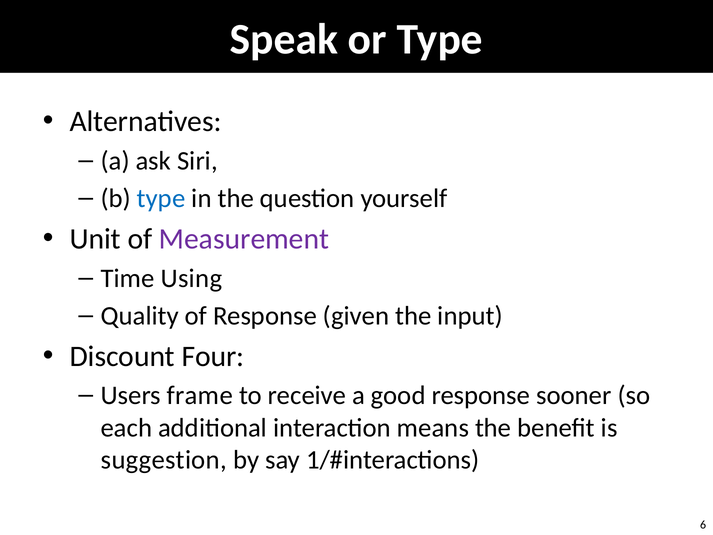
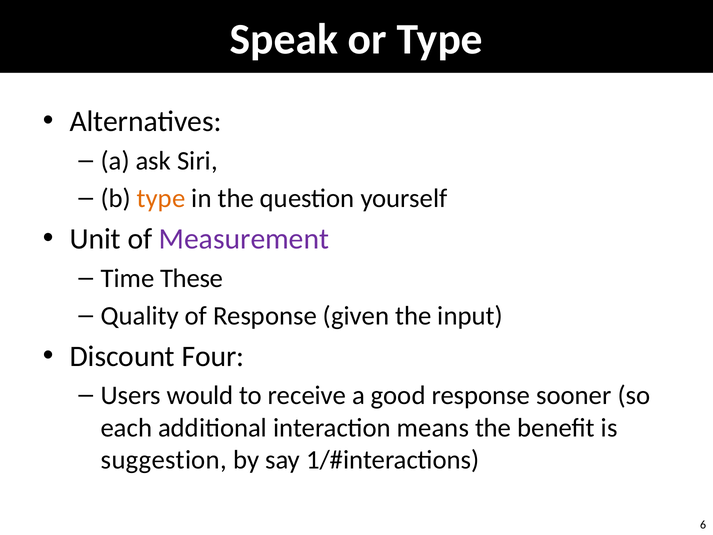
type at (161, 198) colour: blue -> orange
Using: Using -> These
frame: frame -> would
